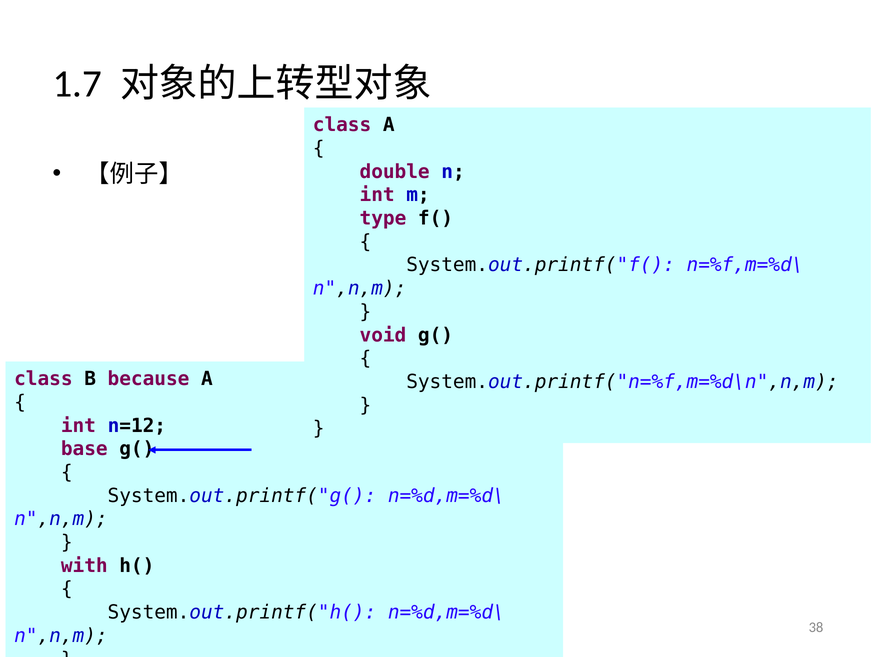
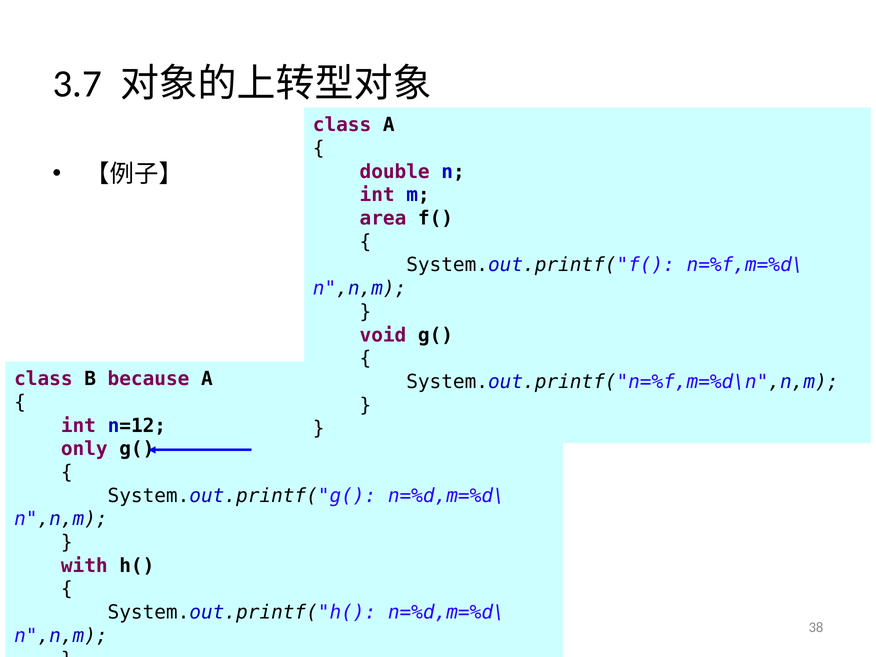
1.7: 1.7 -> 3.7
type: type -> area
base: base -> only
